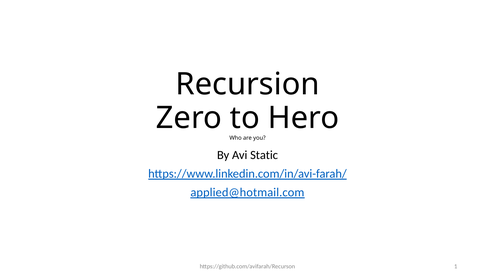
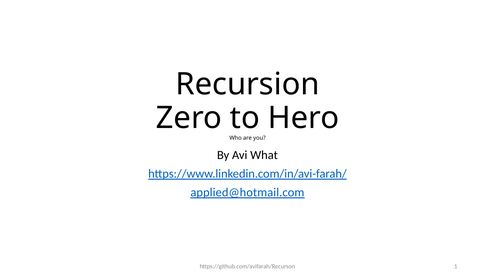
Static: Static -> What
